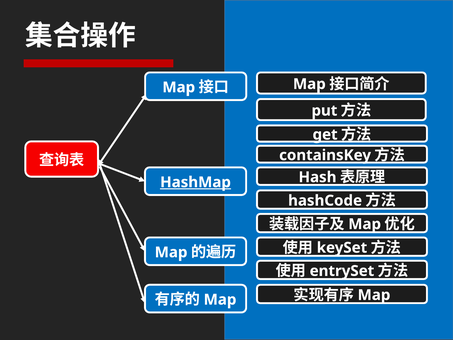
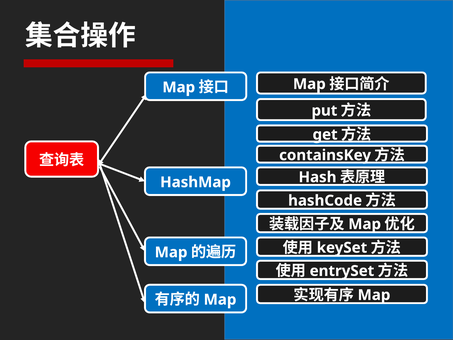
HashMap underline: present -> none
